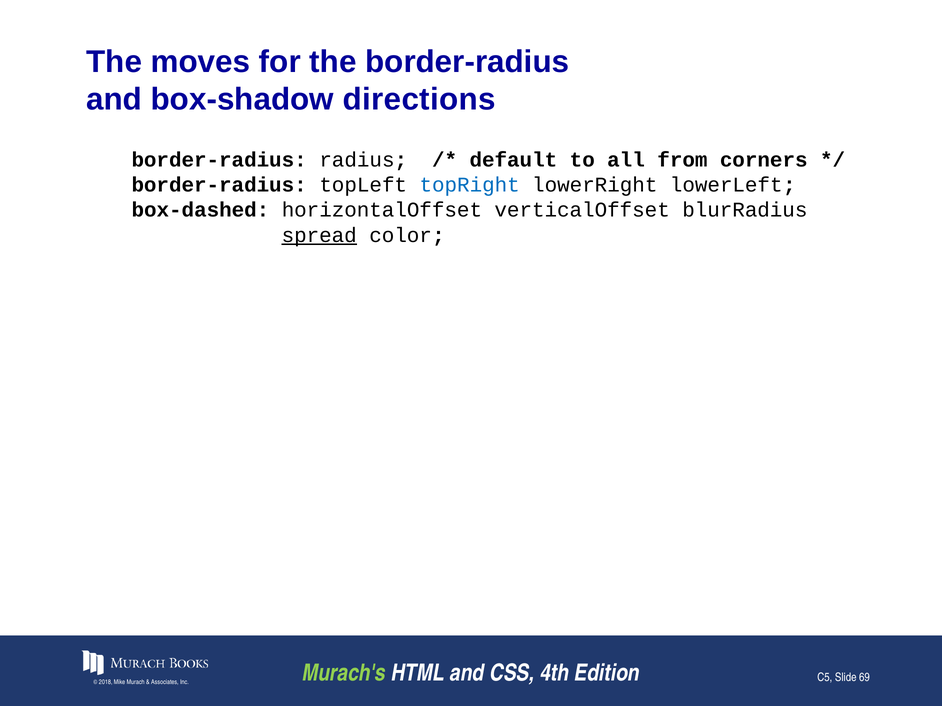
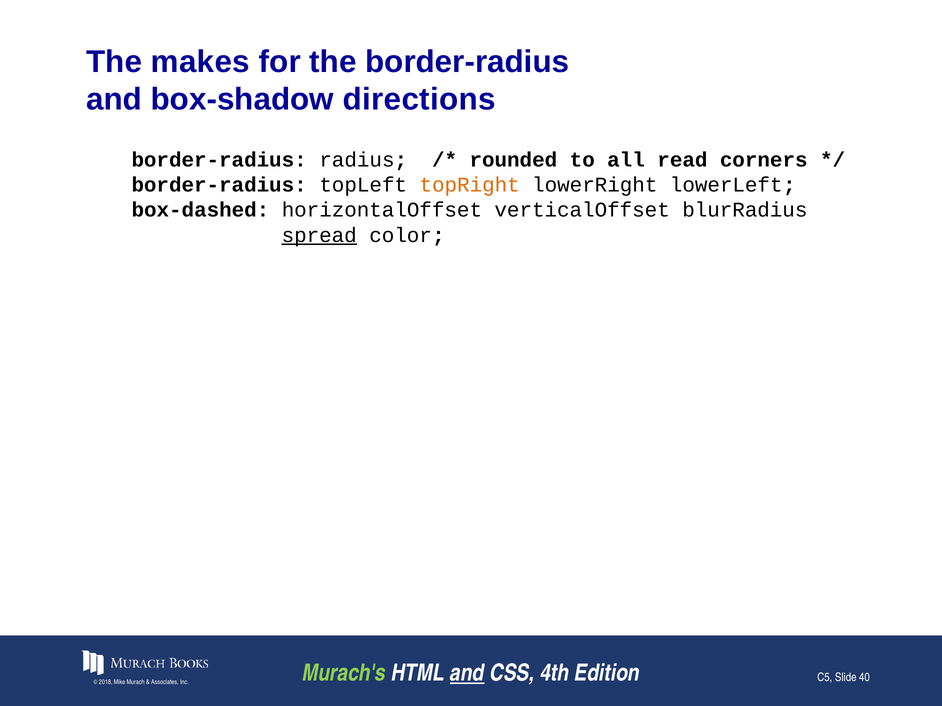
moves: moves -> makes
default: default -> rounded
from: from -> read
topRight colour: blue -> orange
and at (467, 674) underline: none -> present
69: 69 -> 40
